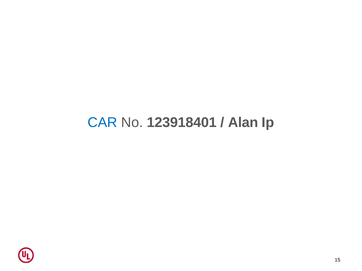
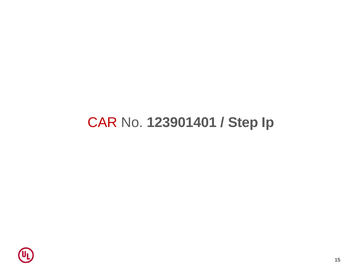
CAR colour: blue -> red
123918401: 123918401 -> 123901401
Alan: Alan -> Step
